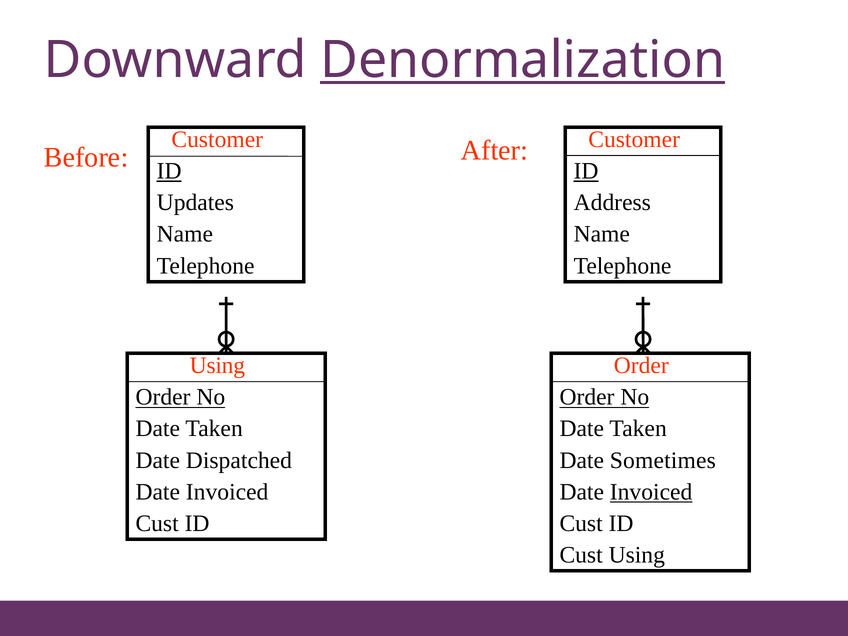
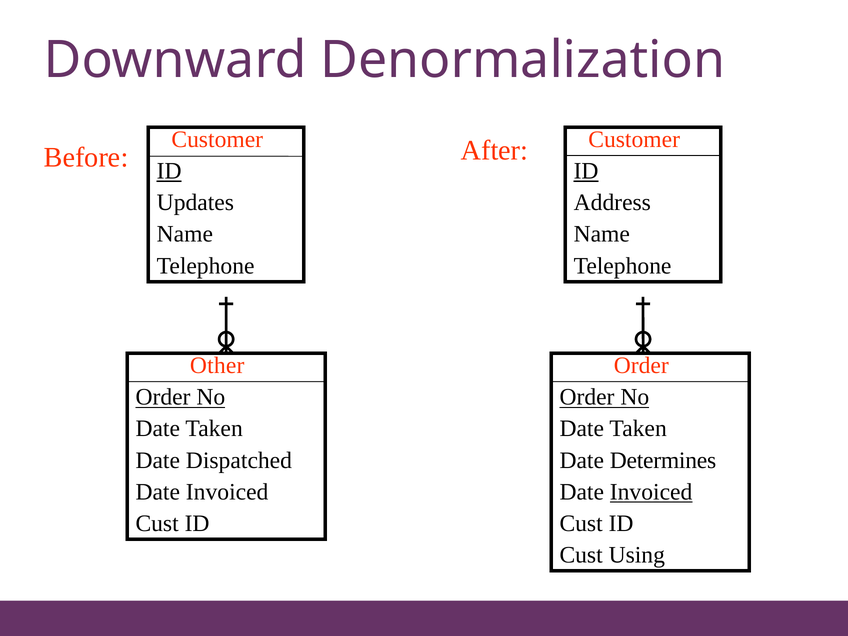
Denormalization underline: present -> none
Using at (217, 366): Using -> Other
Sometimes: Sometimes -> Determines
